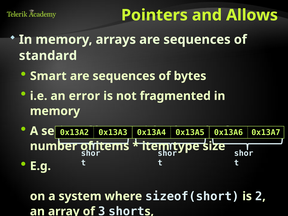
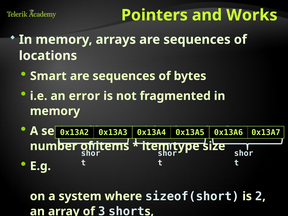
Allows: Allows -> Works
standard: standard -> locations
